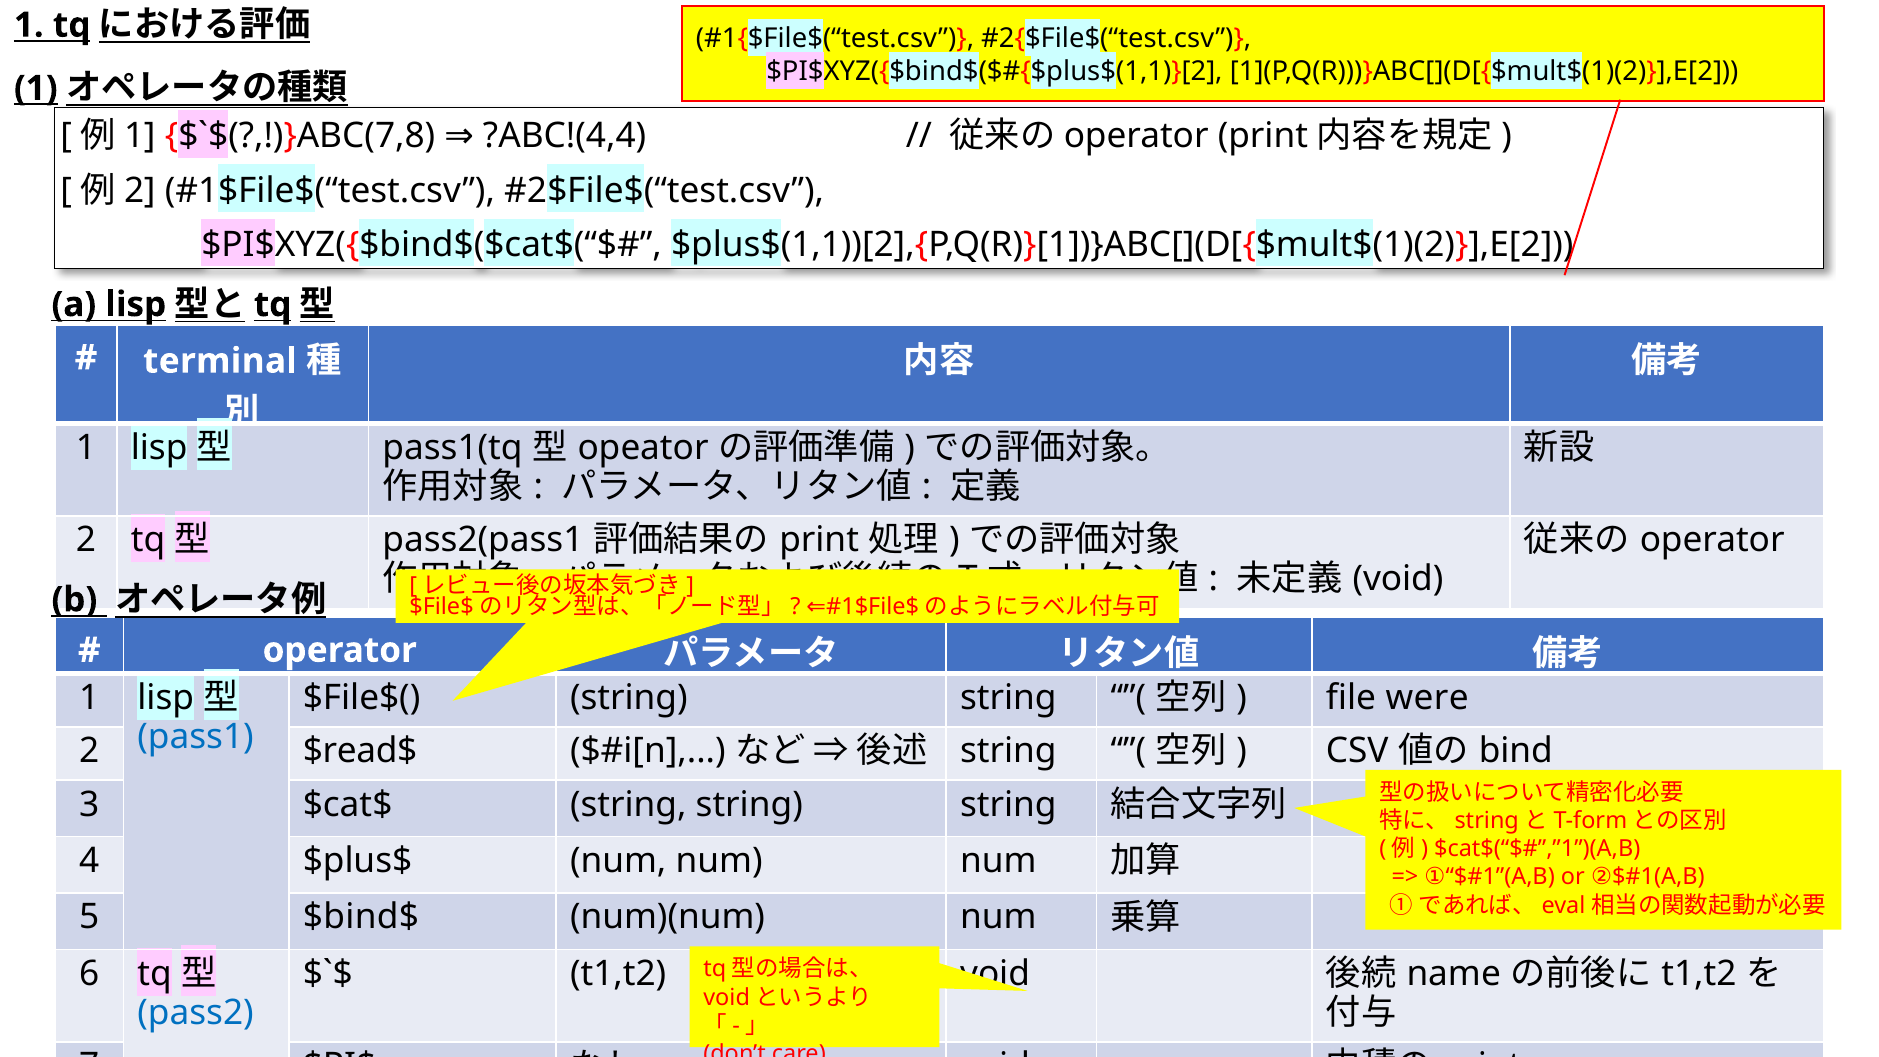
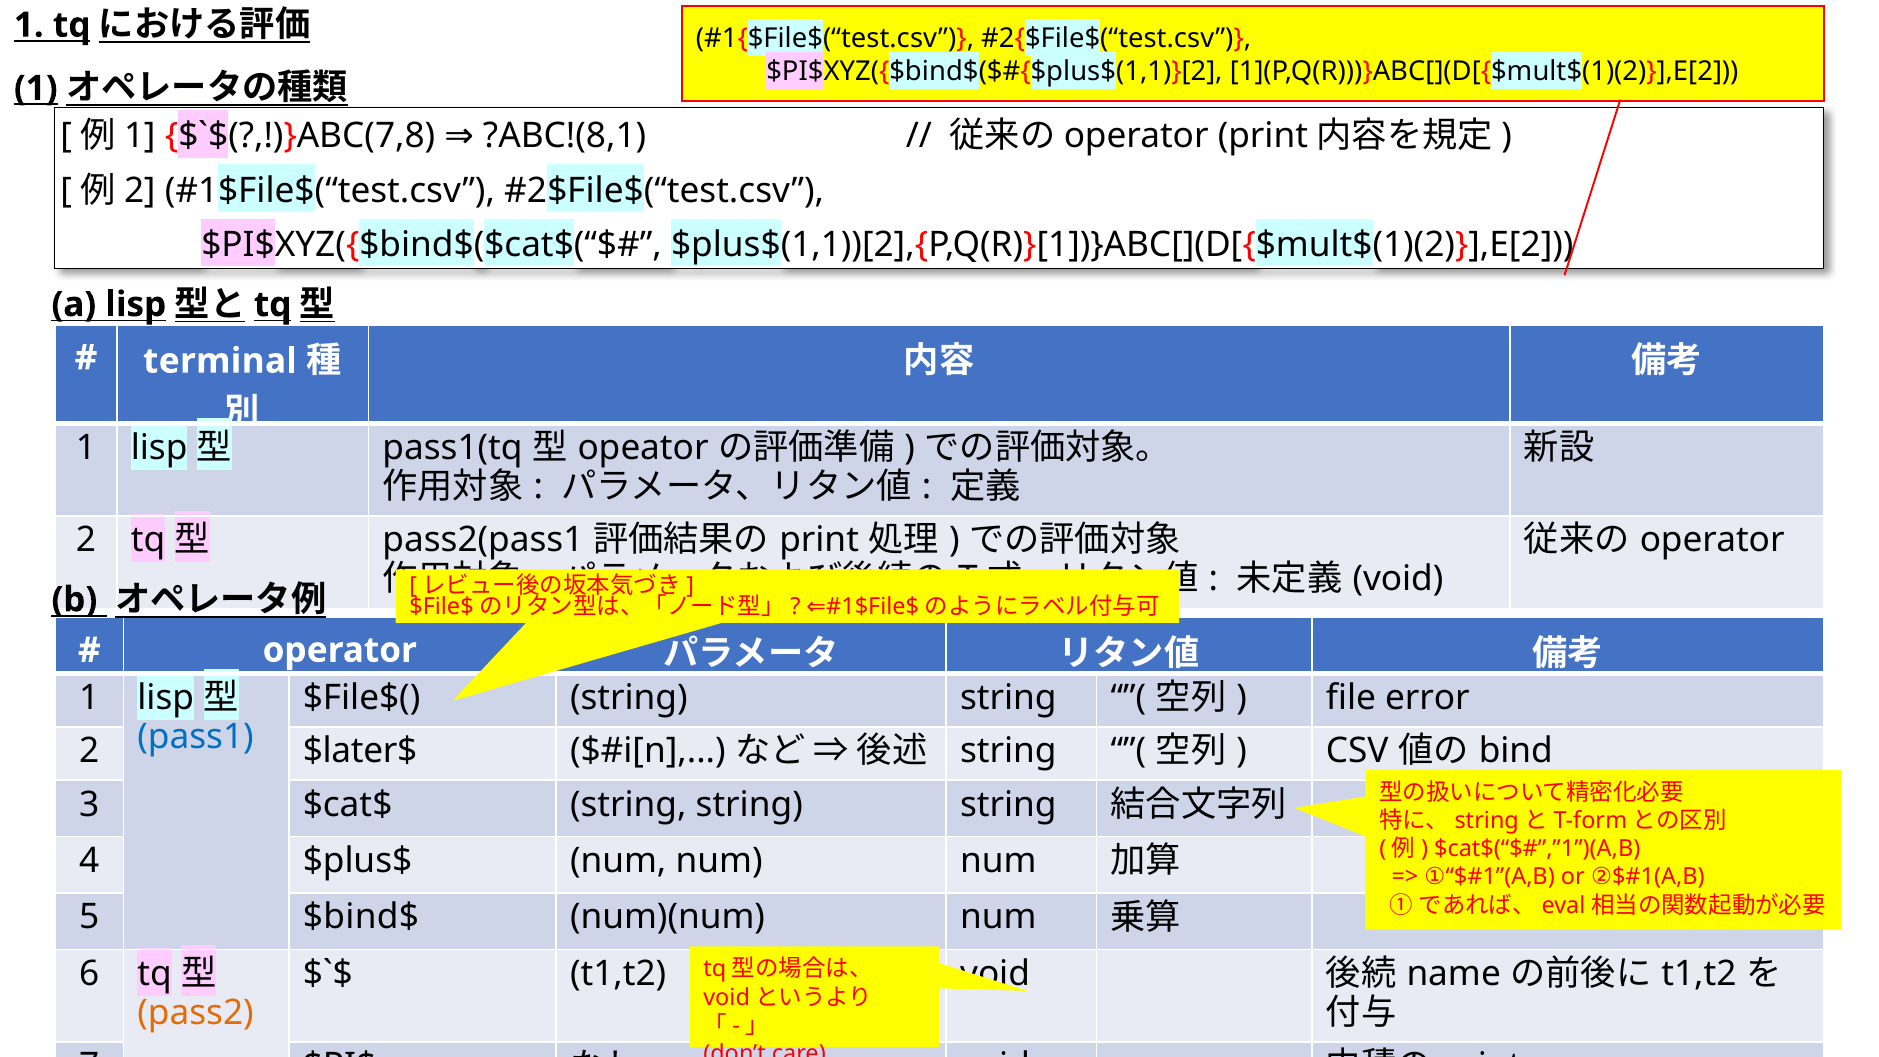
?ABC!(4,4: ?ABC!(4,4 -> ?ABC!(8,1
were: were -> error
$read$: $read$ -> $later$
pass2 colour: blue -> orange
